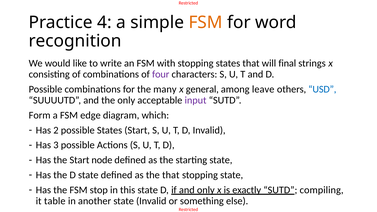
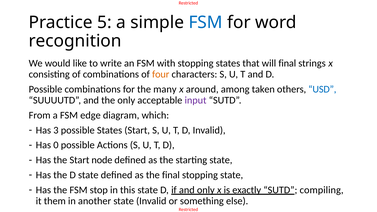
4: 4 -> 5
FSM at (206, 22) colour: orange -> blue
four colour: purple -> orange
general: general -> around
leave: leave -> taken
Form: Form -> From
2: 2 -> 3
3: 3 -> 0
the that: that -> final
table: table -> them
